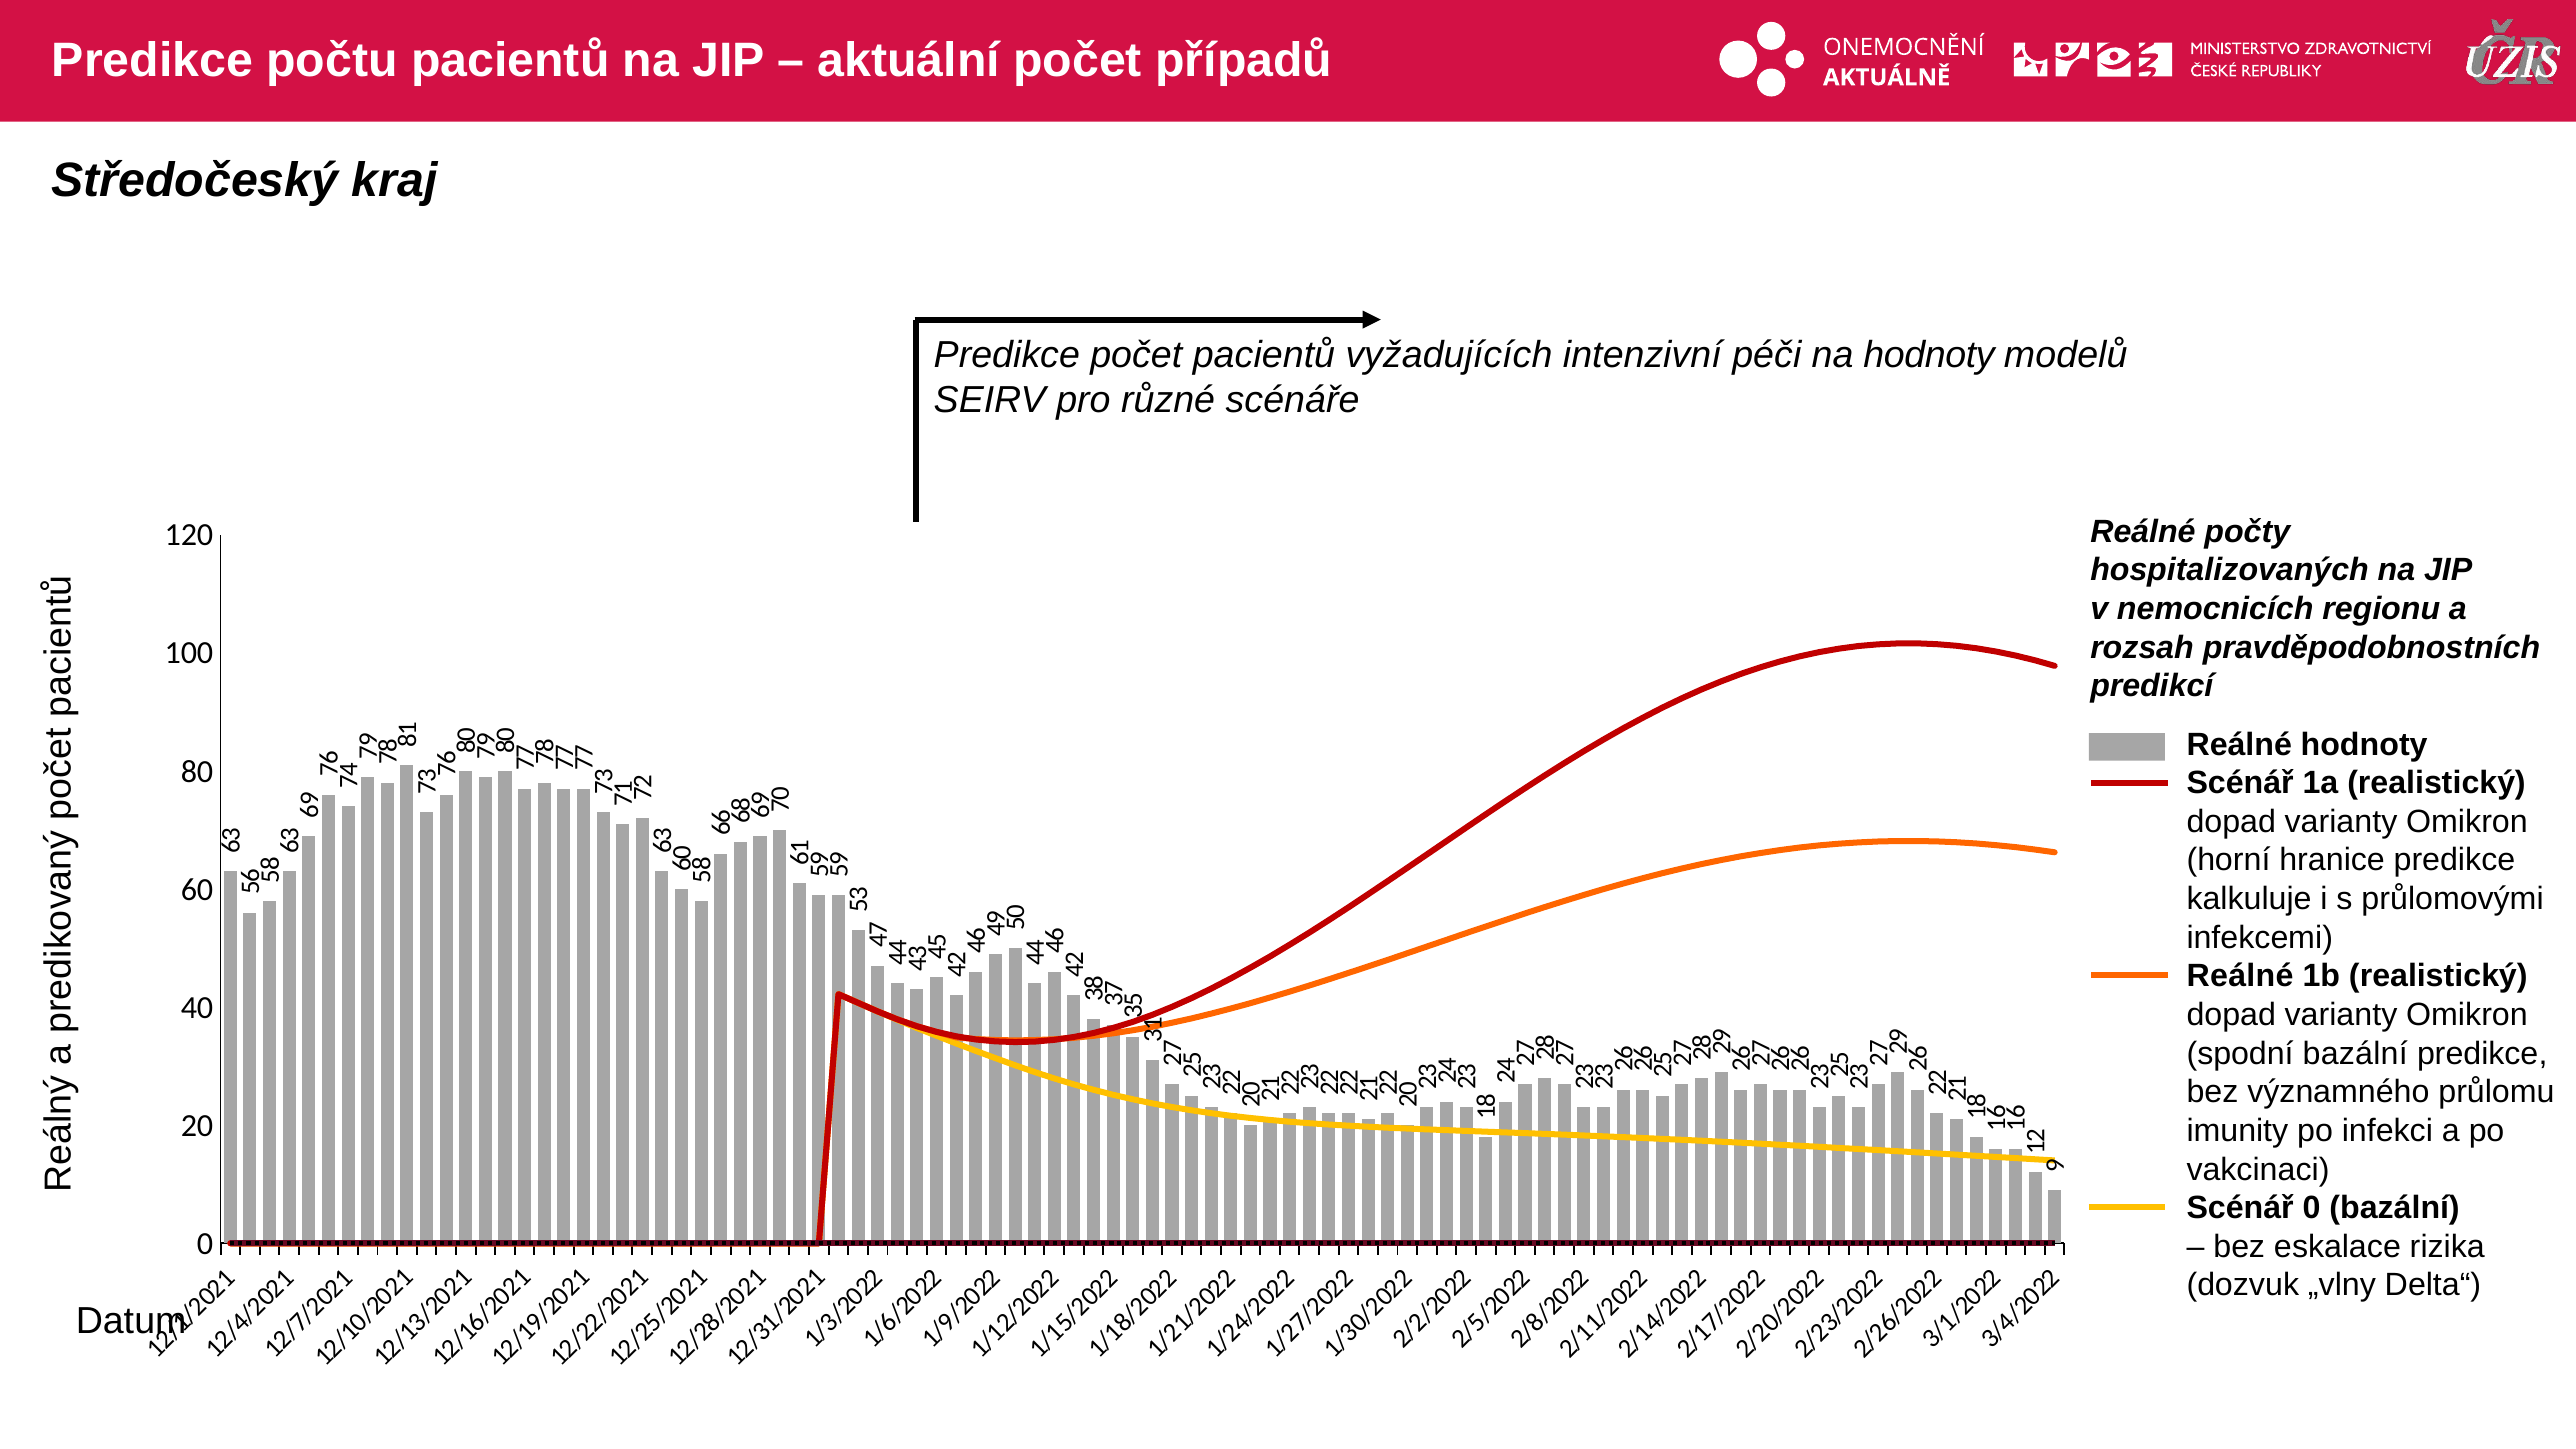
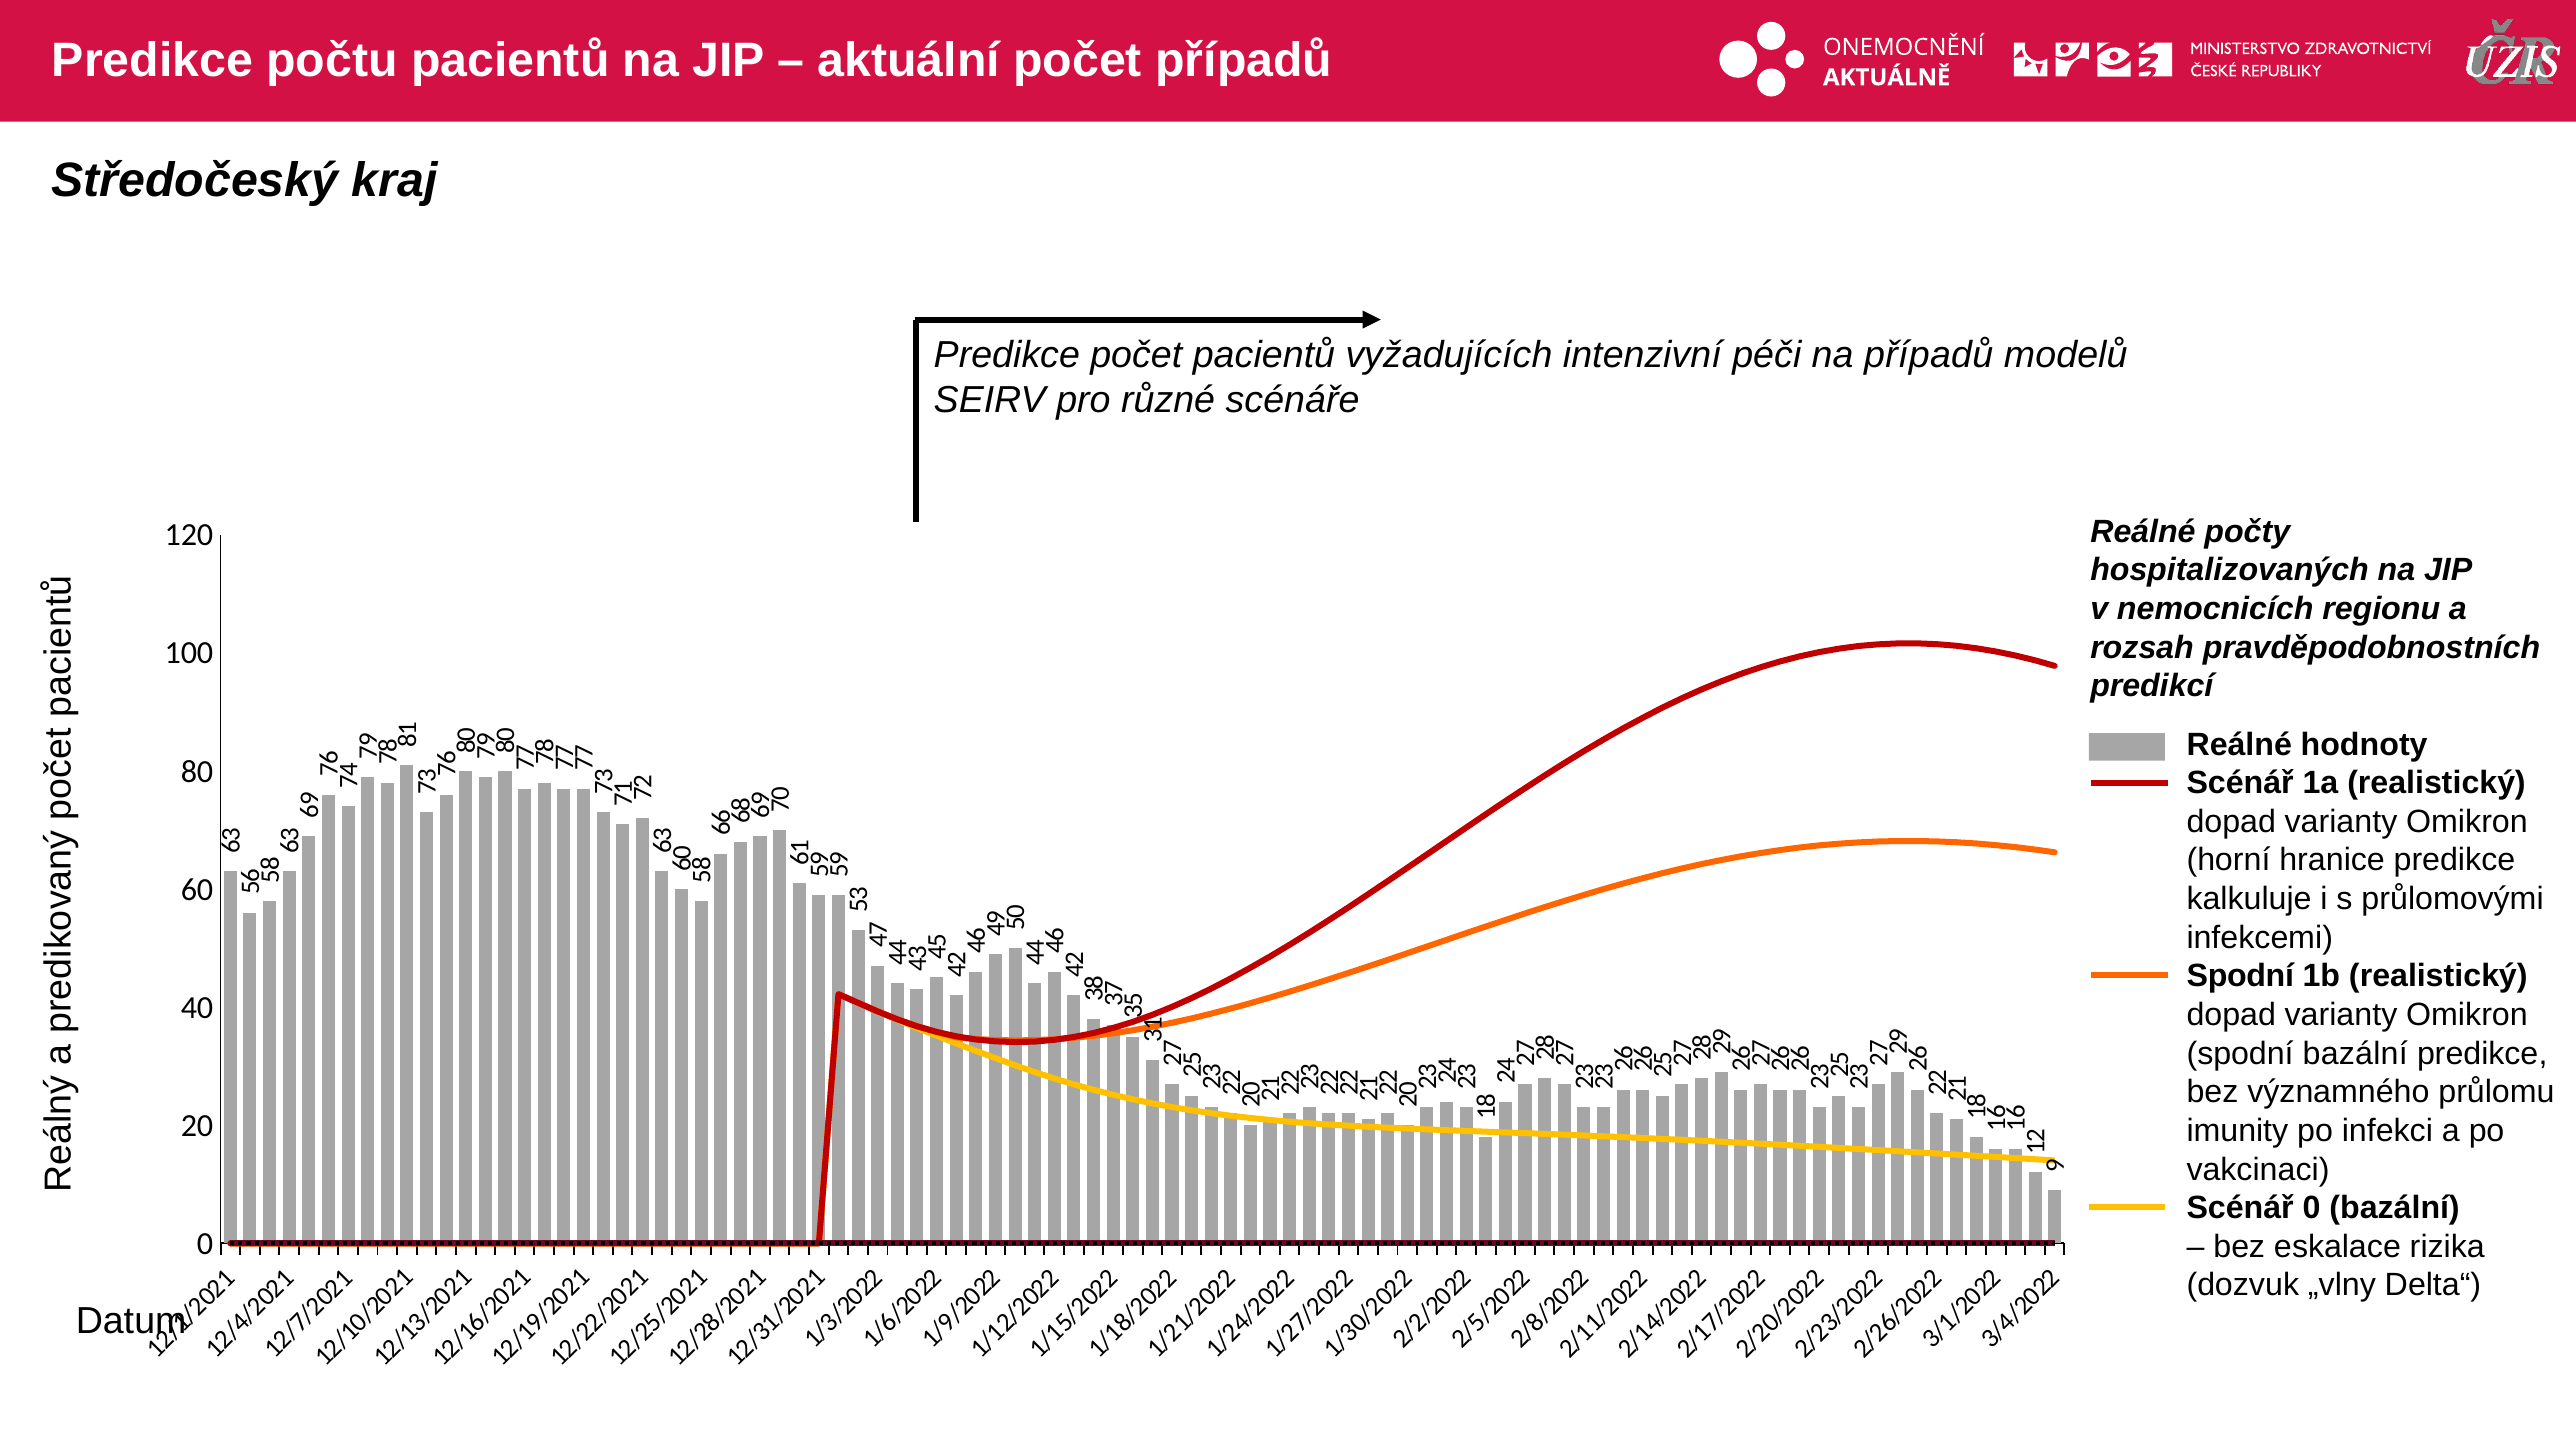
na hodnoty: hodnoty -> případů
Reálné at (2240, 976): Reálné -> Spodní
